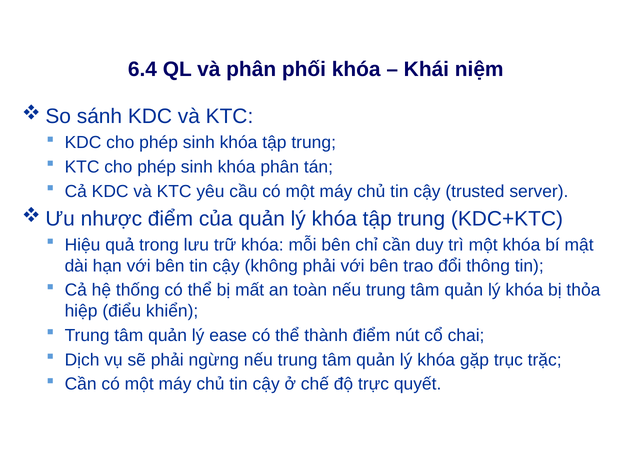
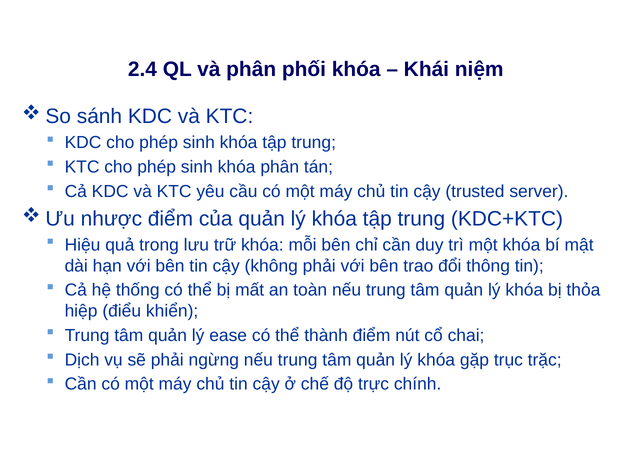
6.4: 6.4 -> 2.4
quyết: quyết -> chính
